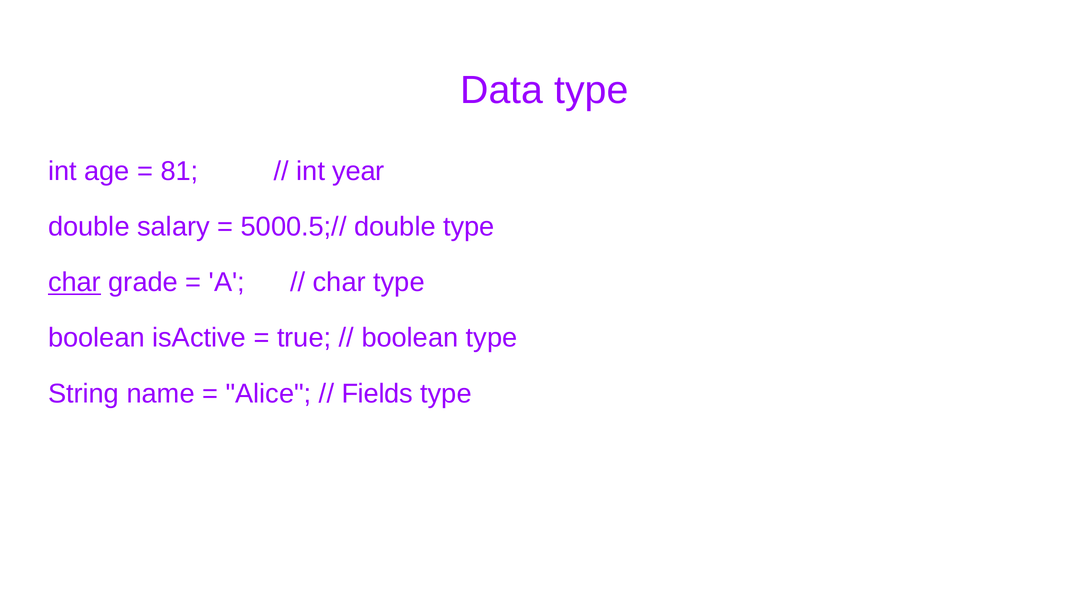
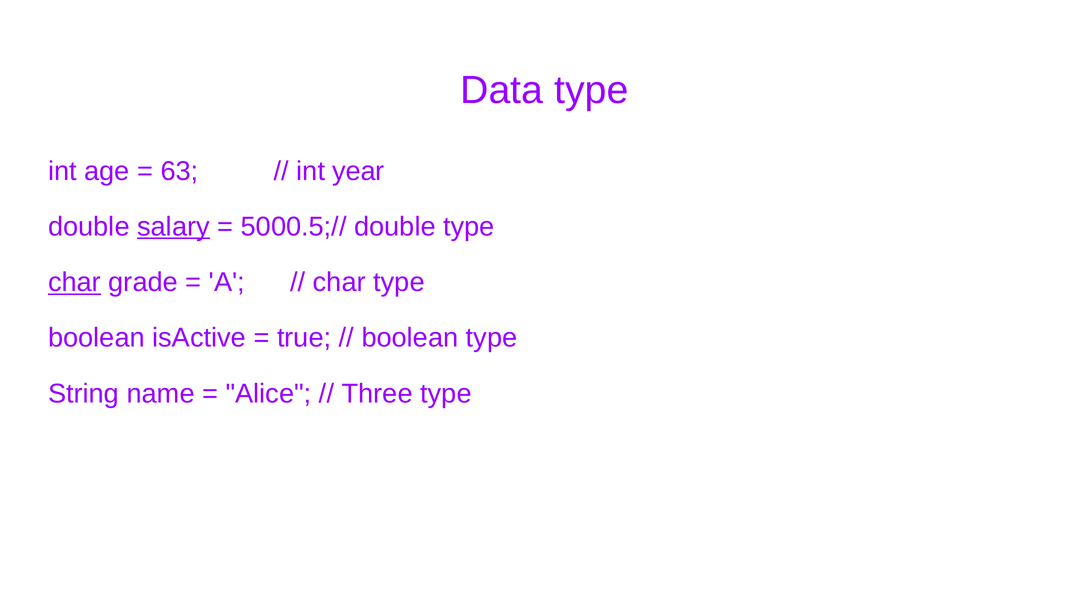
81: 81 -> 63
salary underline: none -> present
Fields: Fields -> Three
